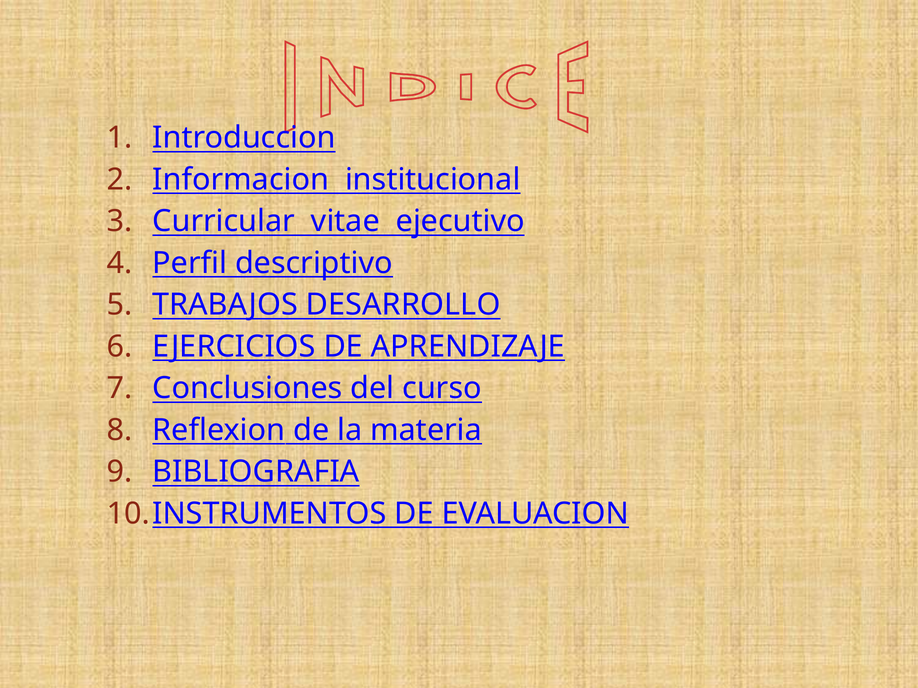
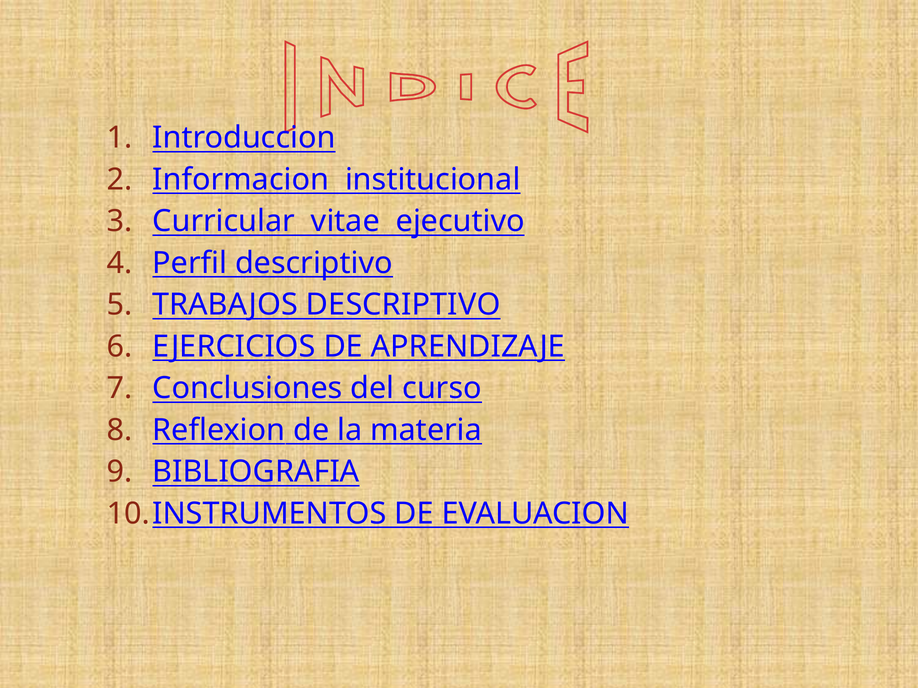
TRABAJOS DESARROLLO: DESARROLLO -> DESCRIPTIVO
